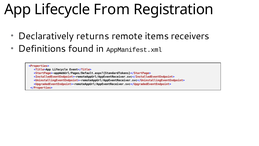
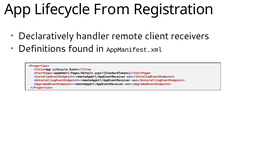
returns: returns -> handler
items: items -> client
